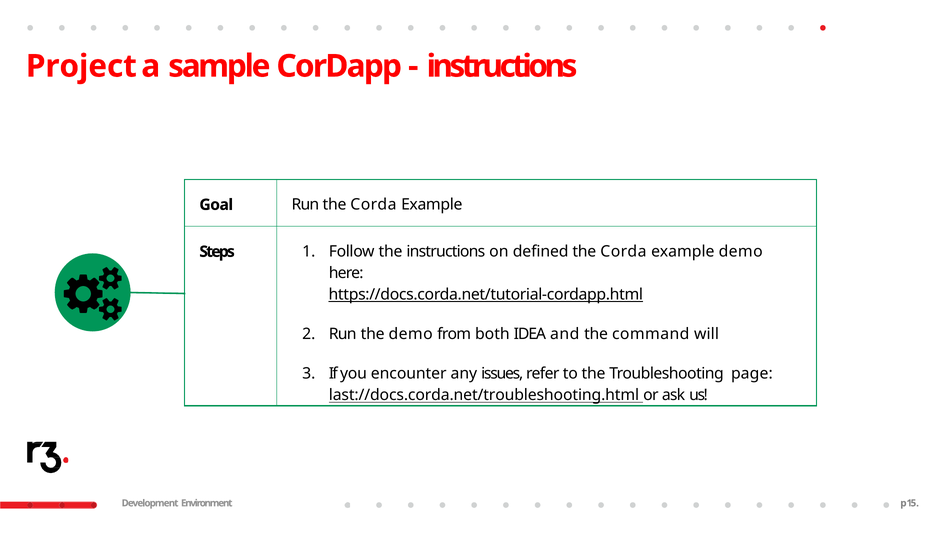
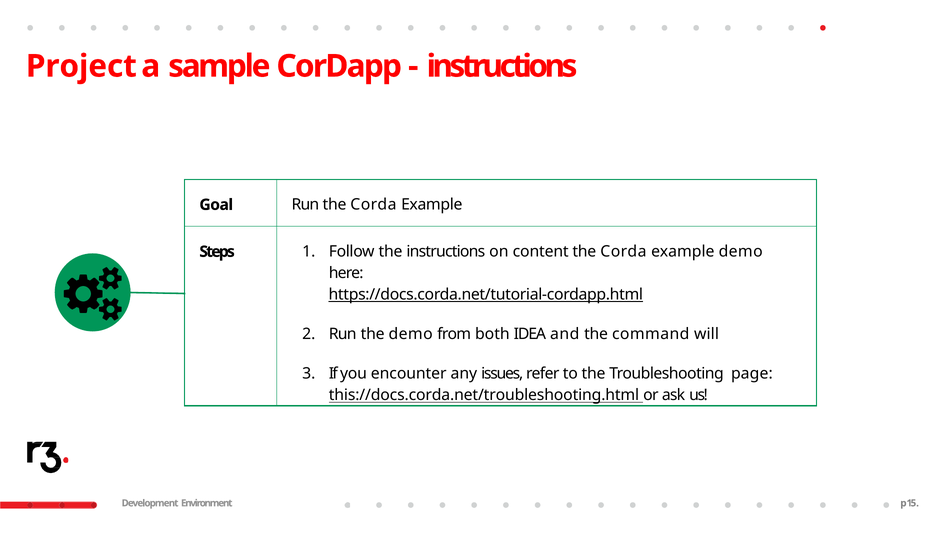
defined: defined -> content
last://docs.corda.net/troubleshooting.html: last://docs.corda.net/troubleshooting.html -> this://docs.corda.net/troubleshooting.html
